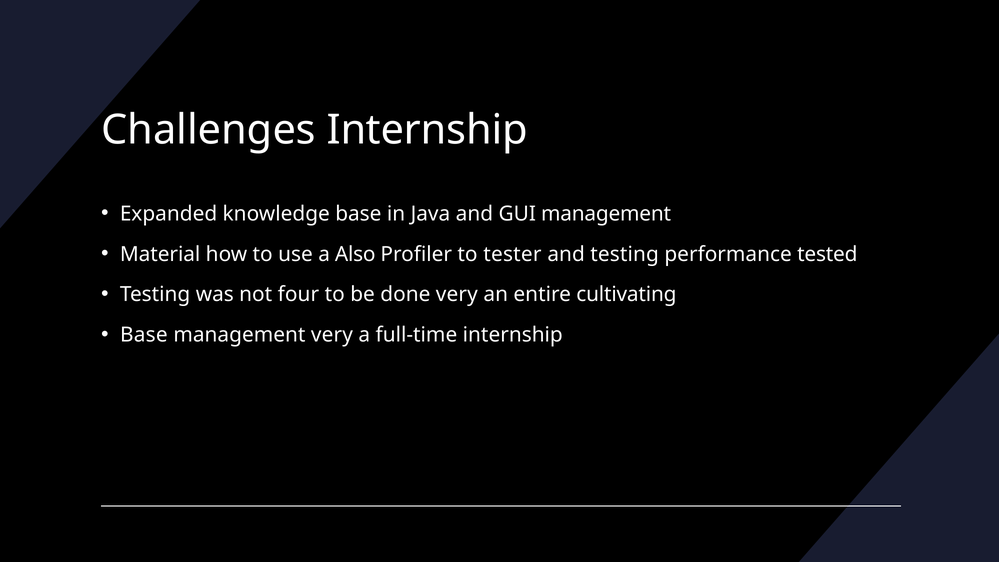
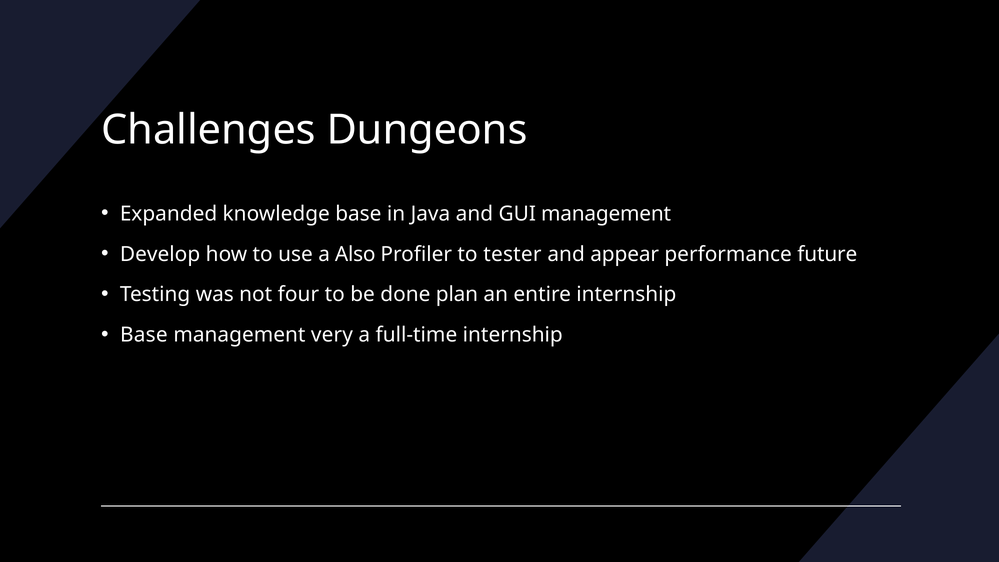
Challenges Internship: Internship -> Dungeons
Material: Material -> Develop
and testing: testing -> appear
tested: tested -> future
done very: very -> plan
entire cultivating: cultivating -> internship
